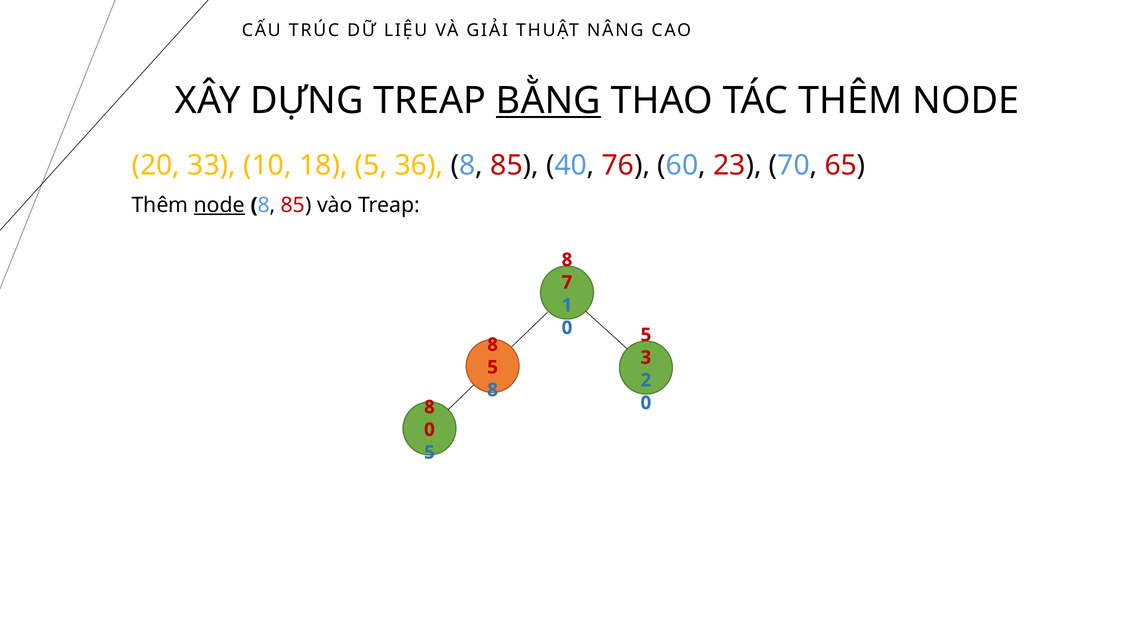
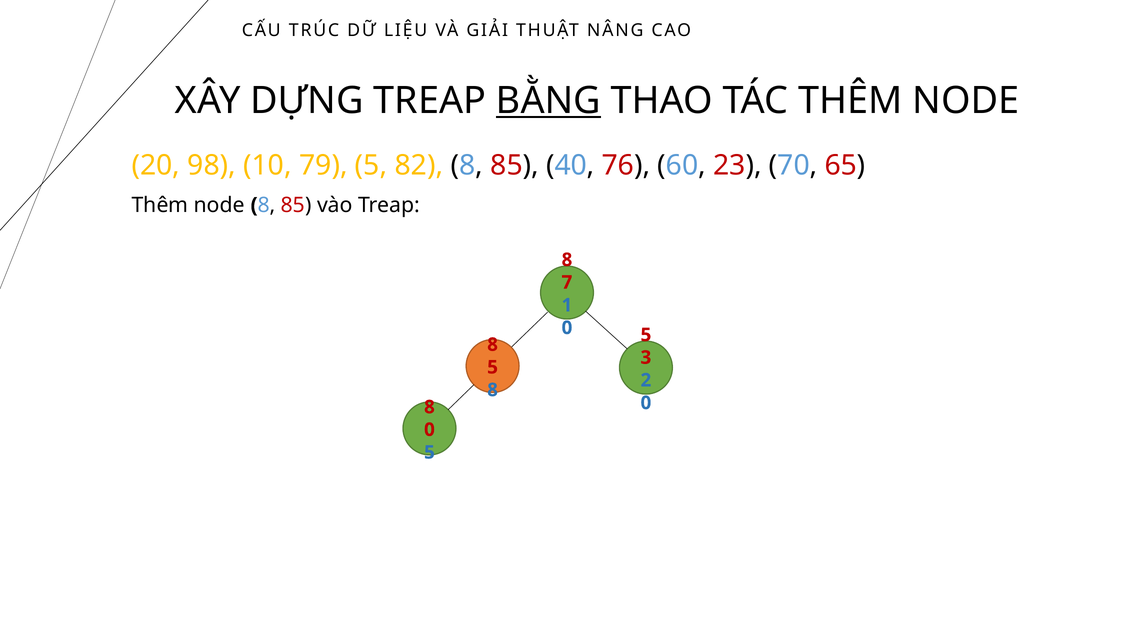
33: 33 -> 98
18: 18 -> 79
36: 36 -> 82
node at (219, 205) underline: present -> none
